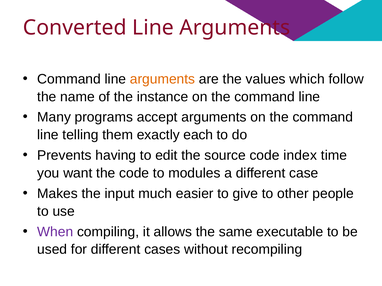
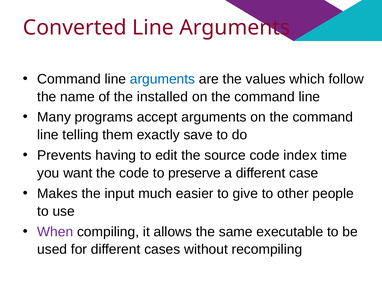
arguments at (163, 79) colour: orange -> blue
instance: instance -> installed
each: each -> save
modules: modules -> preserve
